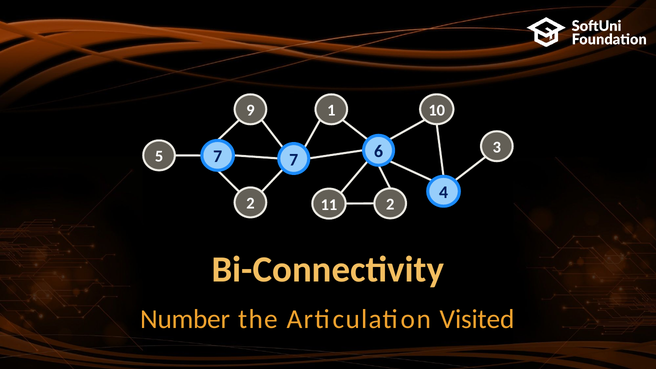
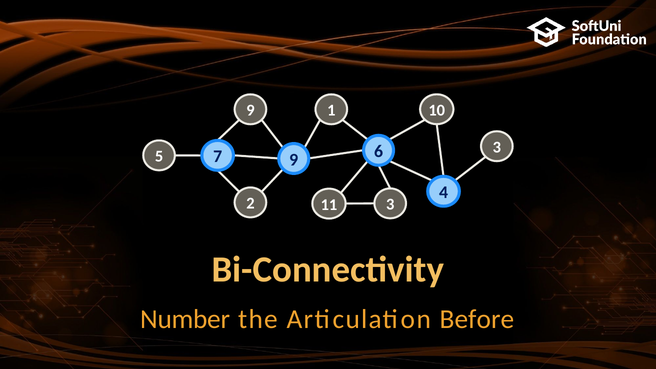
7 7: 7 -> 9
2 2: 2 -> 3
Visited: Visited -> Before
